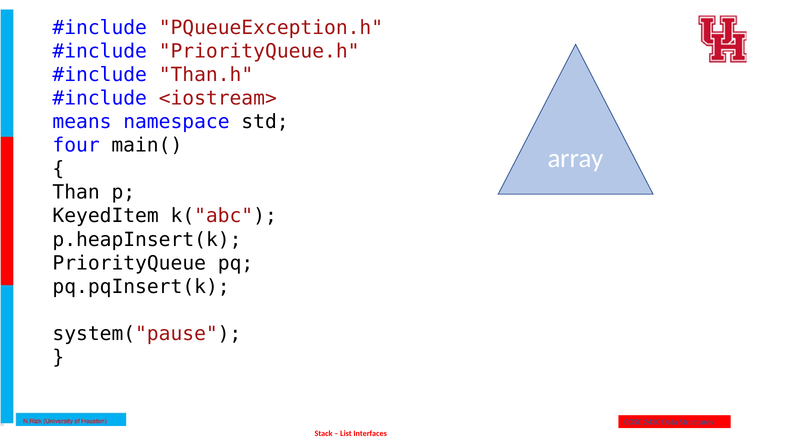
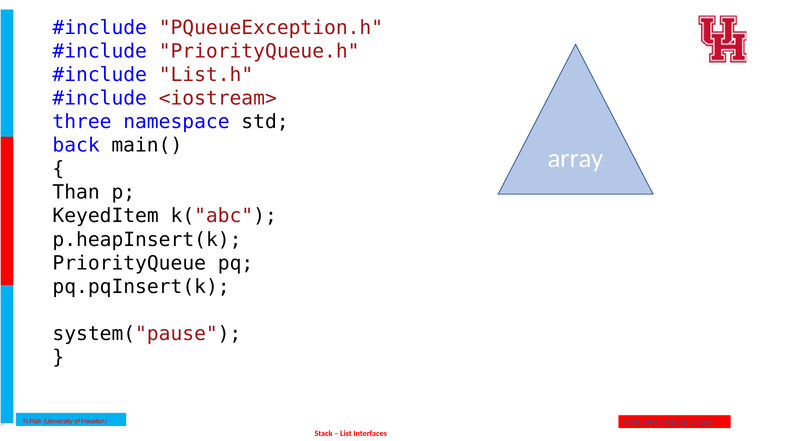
Than.h: Than.h -> List.h
means: means -> three
four: four -> back
